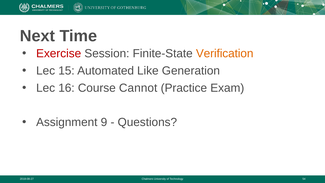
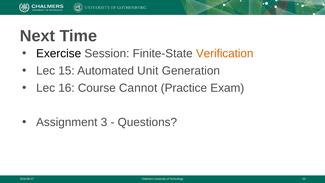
Exercise colour: red -> black
Like: Like -> Unit
9: 9 -> 3
